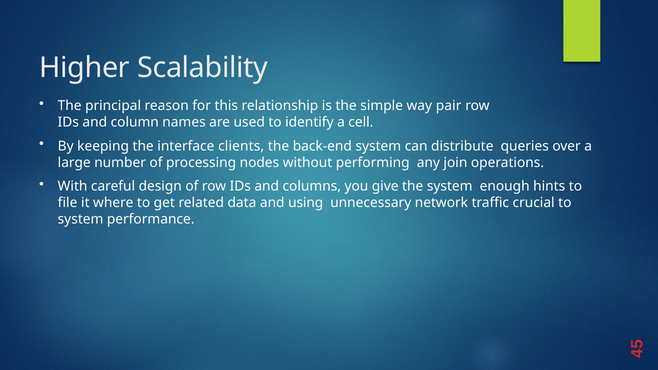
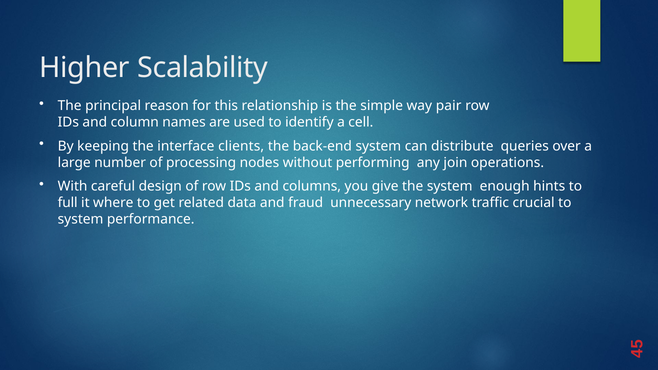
file: file -> full
using: using -> fraud
